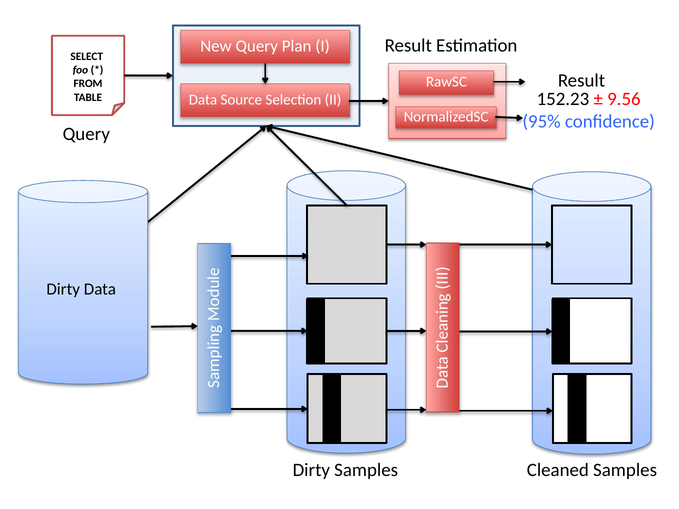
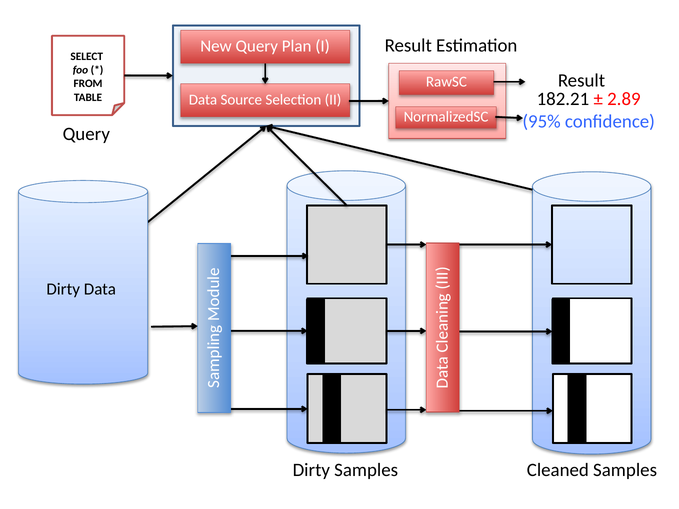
152.23: 152.23 -> 182.21
9.56: 9.56 -> 2.89
